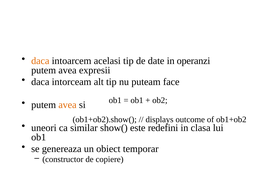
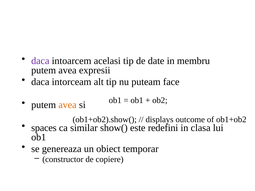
daca at (40, 61) colour: orange -> purple
operanzi: operanzi -> membru
uneori: uneori -> spaces
